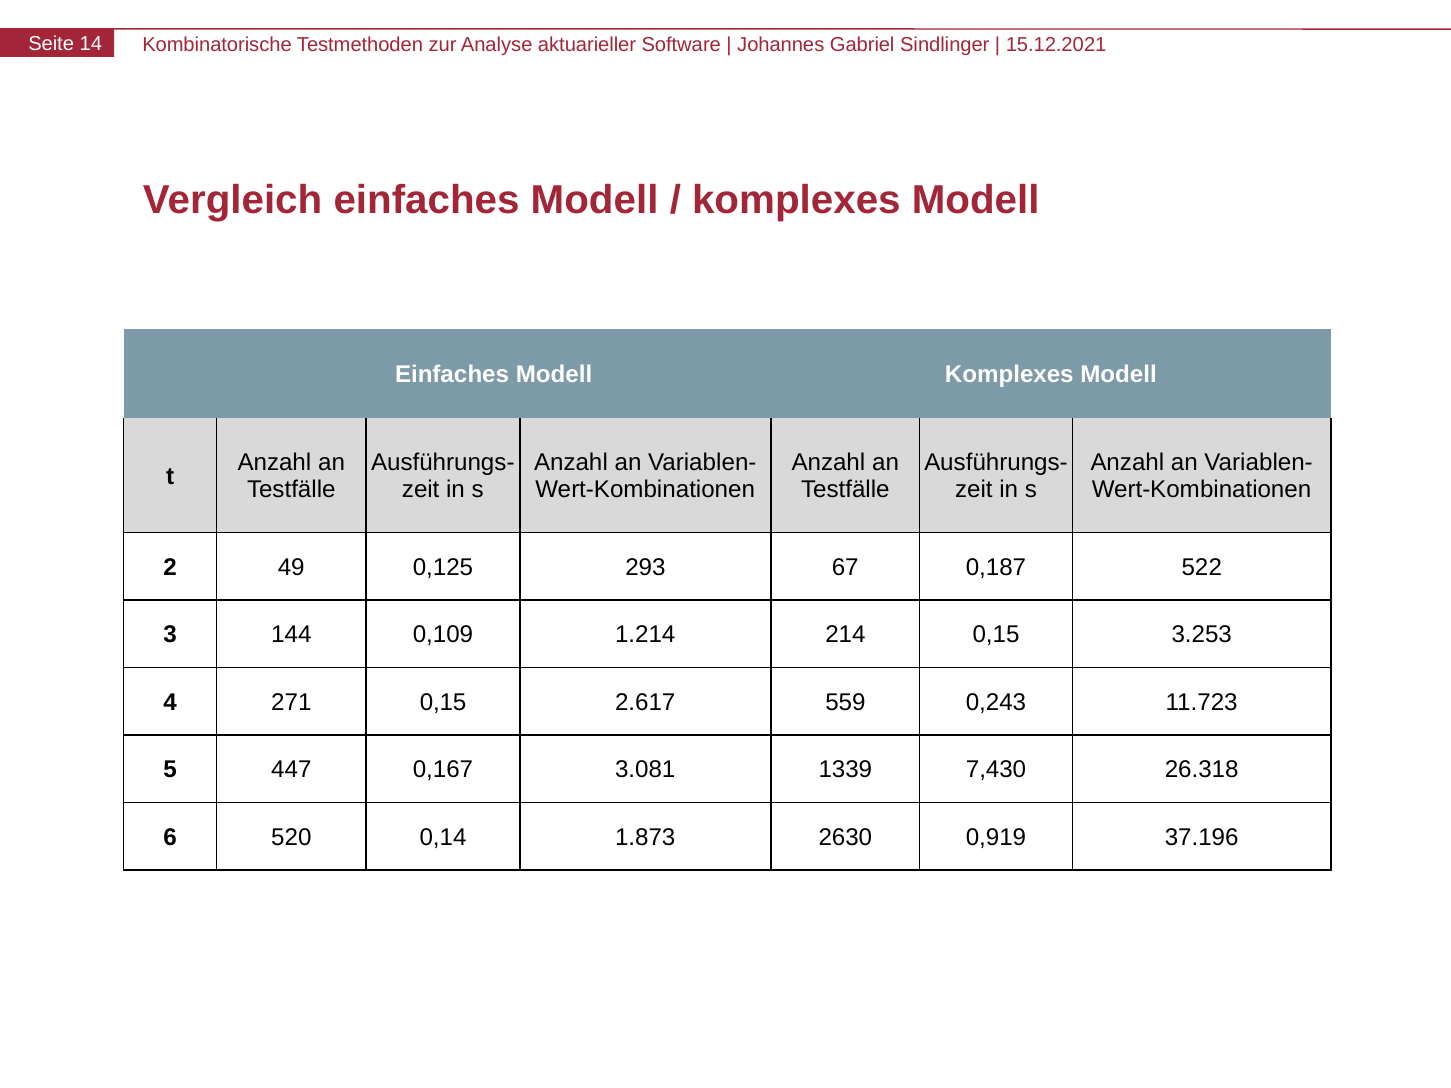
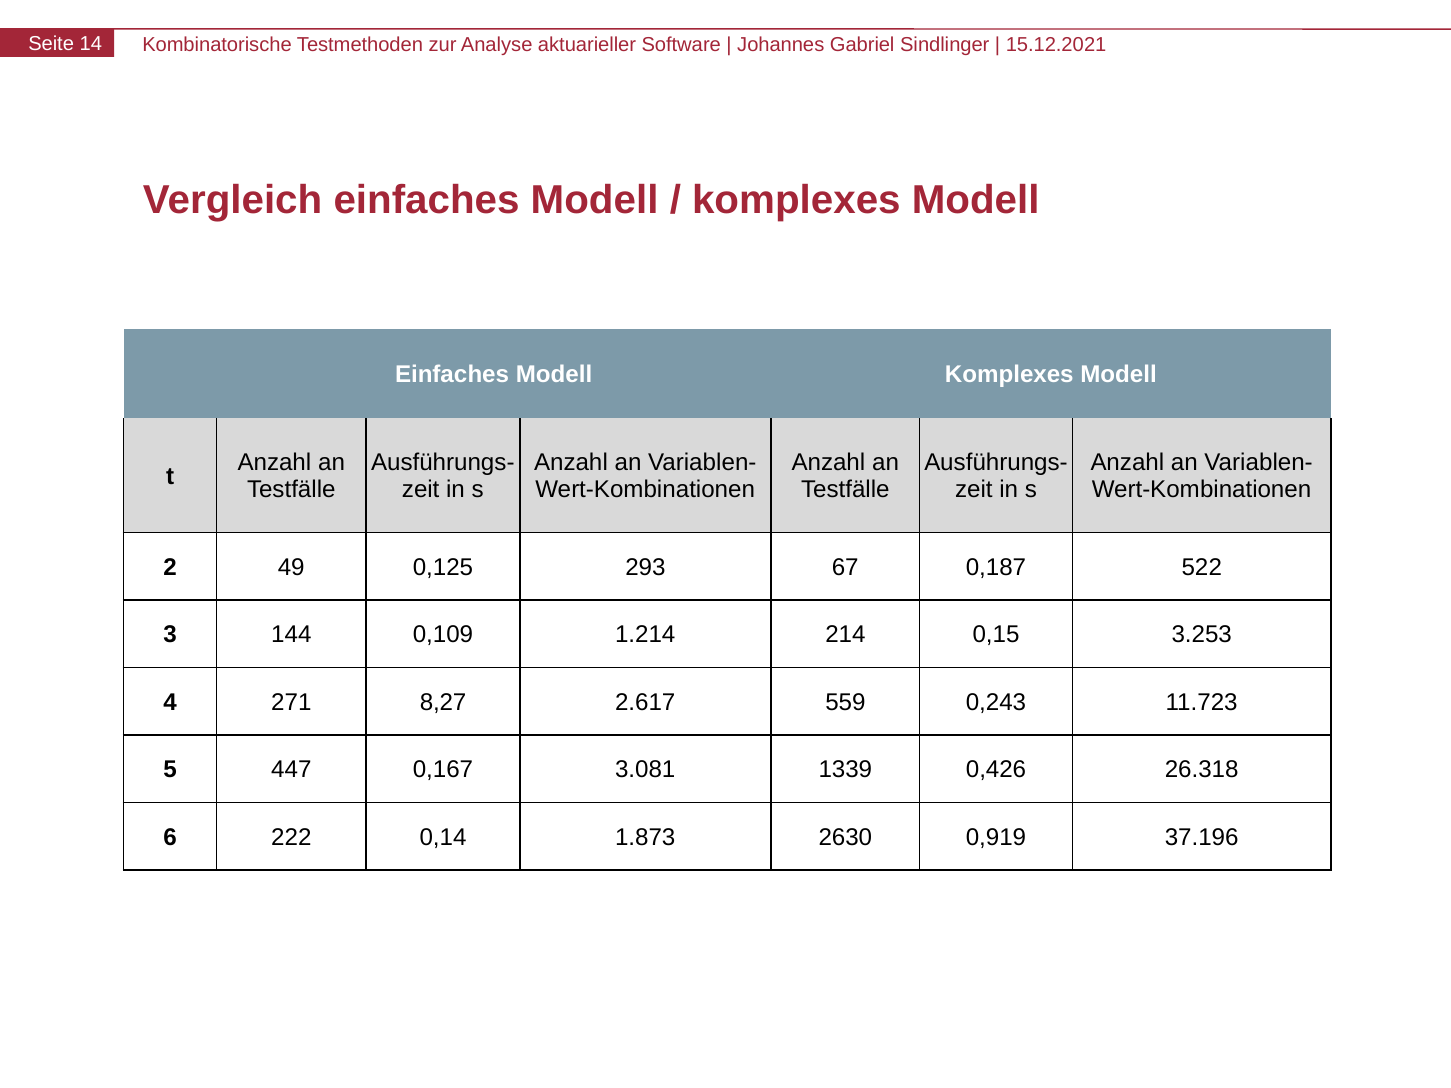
271 0,15: 0,15 -> 8,27
7,430: 7,430 -> 0,426
520: 520 -> 222
